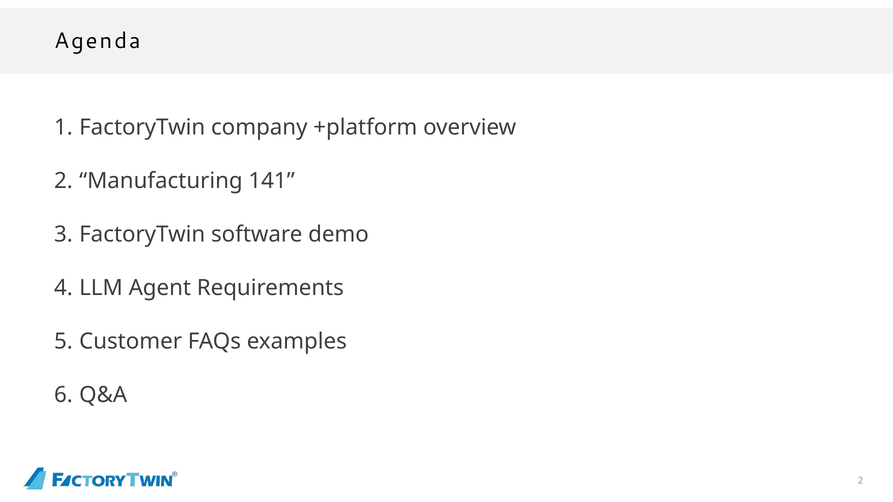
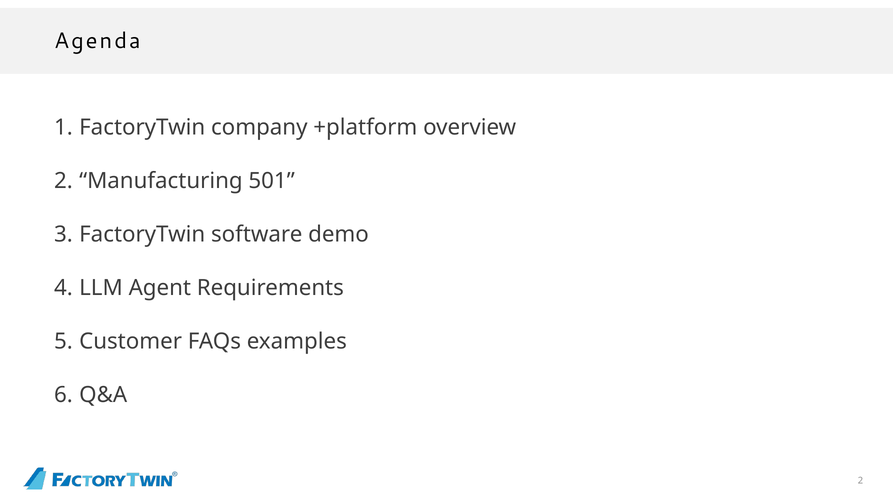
141: 141 -> 501
